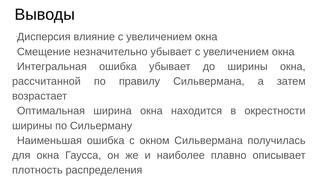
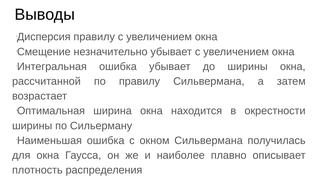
Дисперсия влияние: влияние -> правилу
